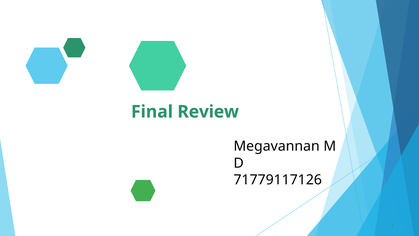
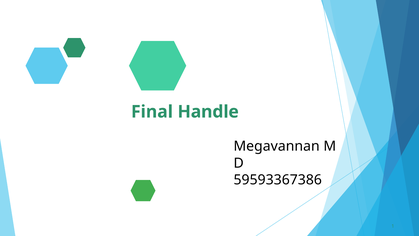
Review: Review -> Handle
71779117126: 71779117126 -> 59593367386
